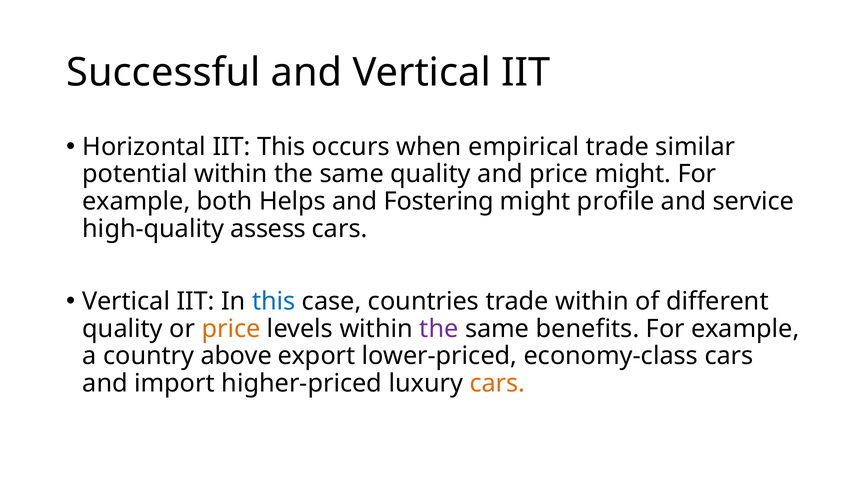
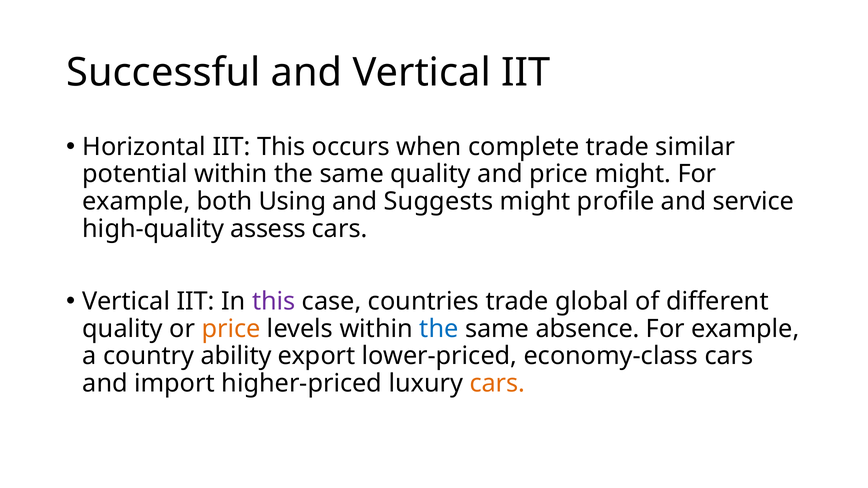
empirical: empirical -> complete
Helps: Helps -> Using
Fostering: Fostering -> Suggests
this at (274, 302) colour: blue -> purple
trade within: within -> global
the at (439, 329) colour: purple -> blue
benefits: benefits -> absence
above: above -> ability
